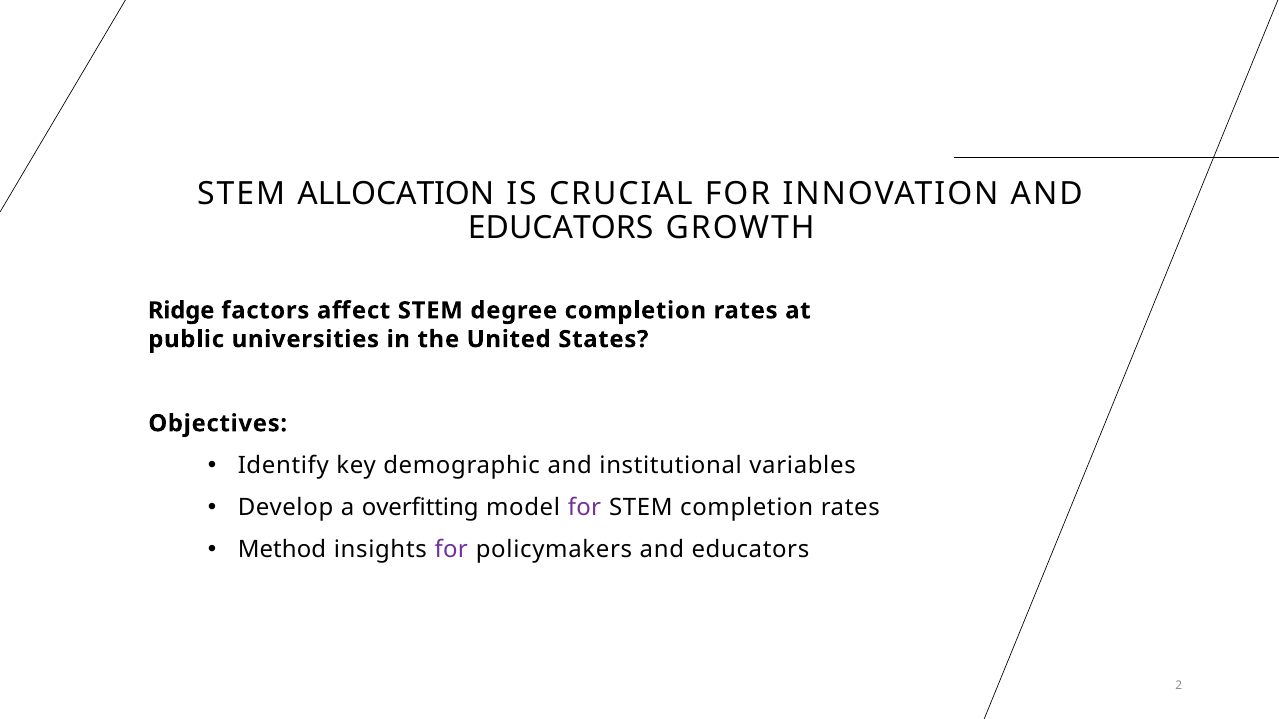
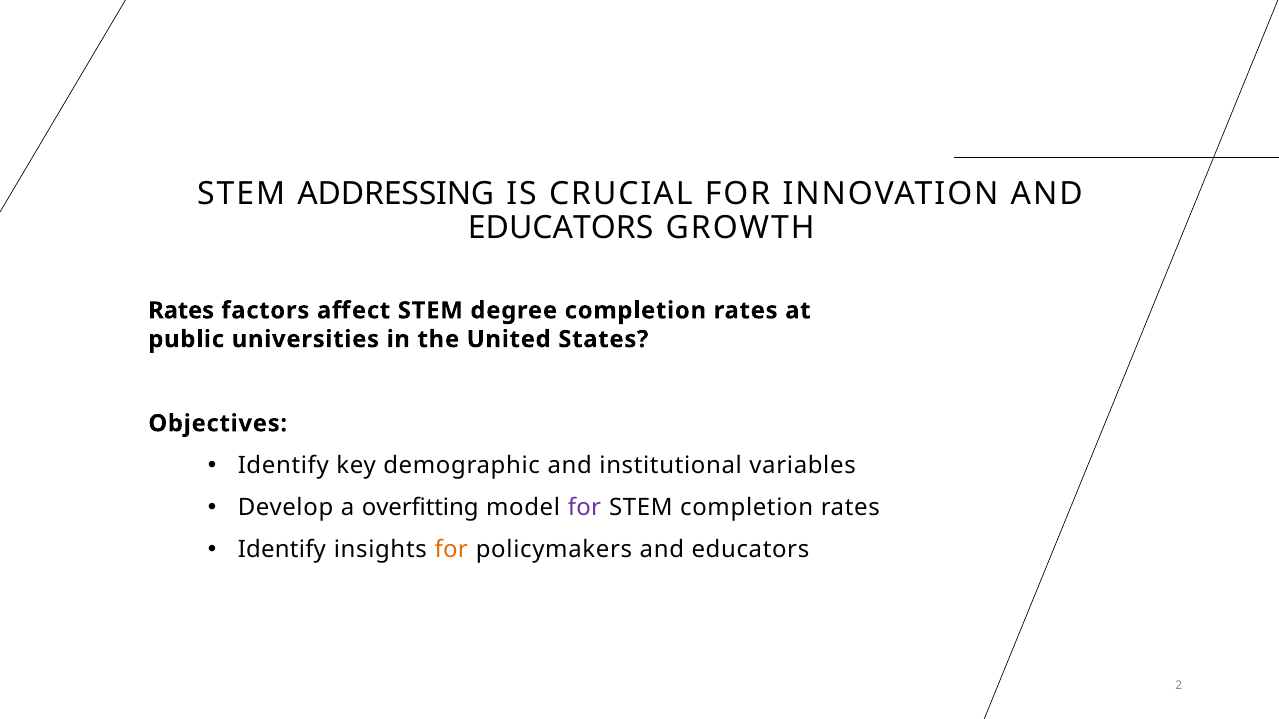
ALLOCATION: ALLOCATION -> ADDRESSING
Ridge at (181, 311): Ridge -> Rates
Method at (282, 550): Method -> Identify
for at (451, 550) colour: purple -> orange
